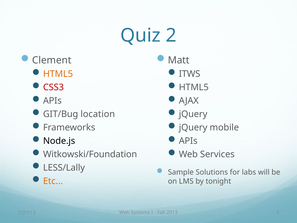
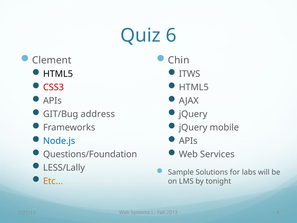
2: 2 -> 6
Matt: Matt -> Chin
HTML5 at (58, 74) colour: orange -> black
location: location -> address
Node.js colour: black -> blue
Witkowski/Foundation: Witkowski/Foundation -> Questions/Foundation
